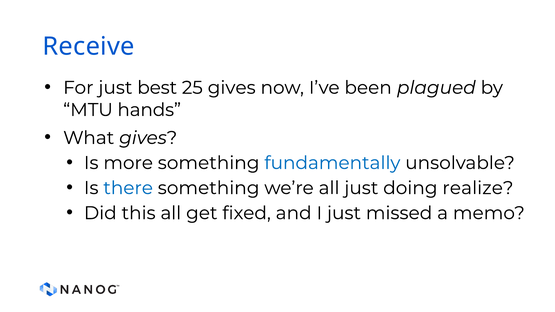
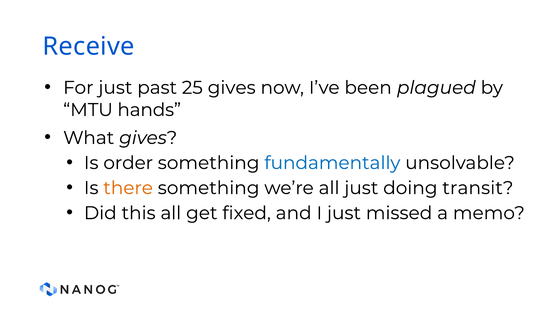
best: best -> past
more: more -> order
there colour: blue -> orange
realize: realize -> transit
